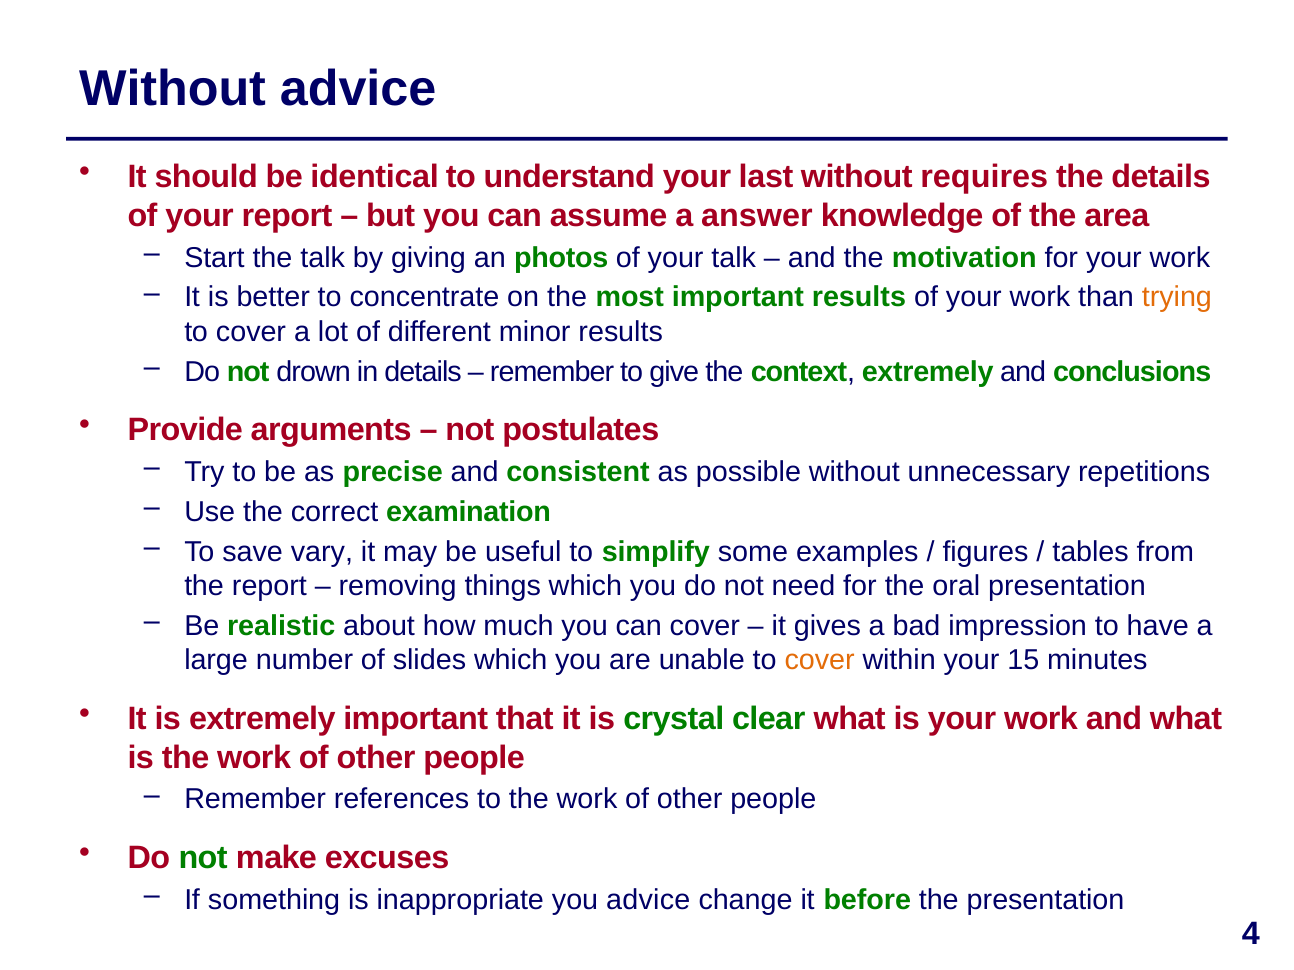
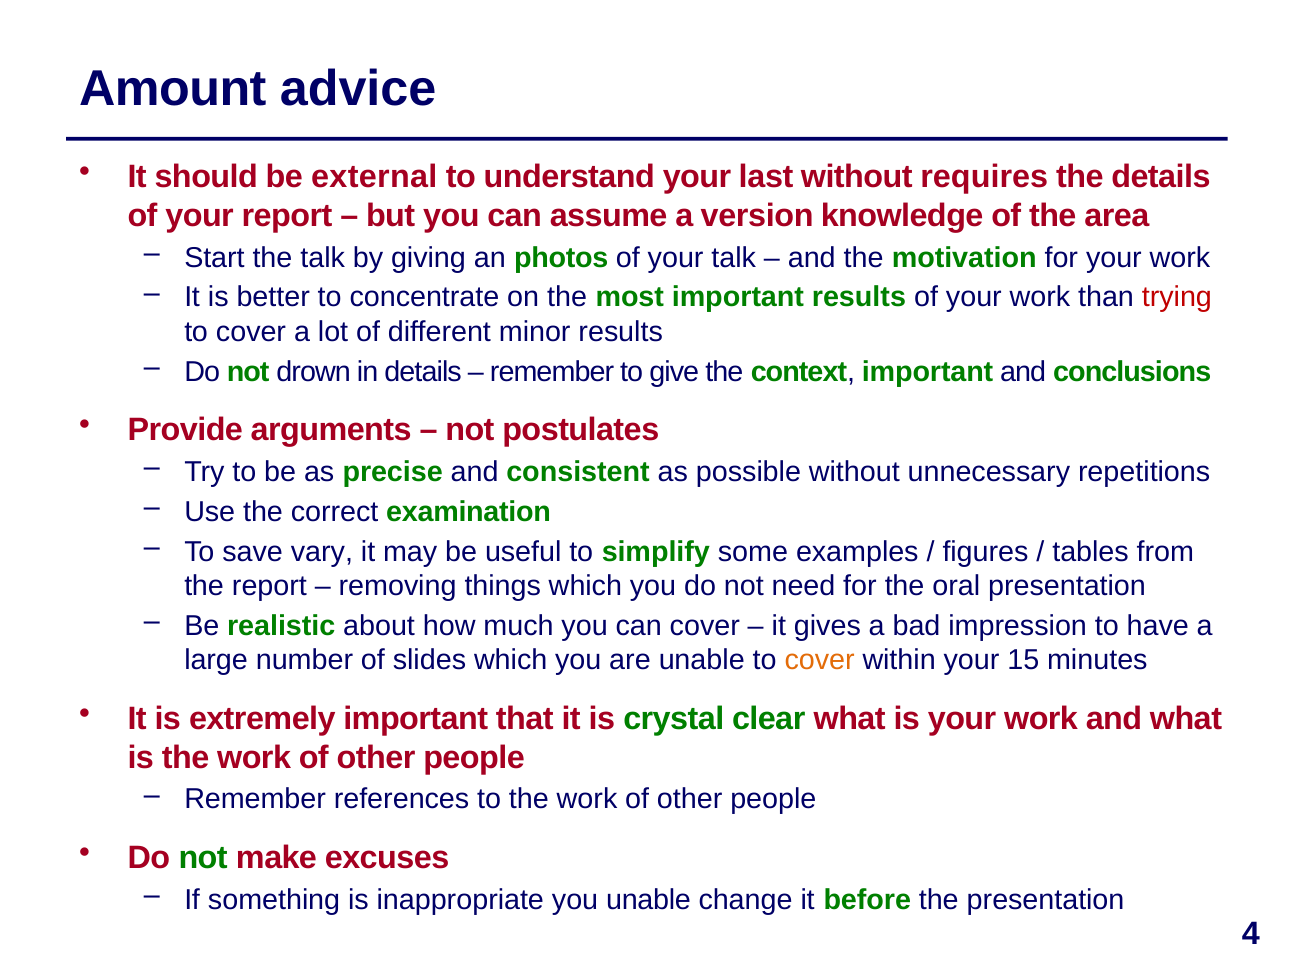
Without at (173, 89): Without -> Amount
identical: identical -> external
answer: answer -> version
trying colour: orange -> red
context extremely: extremely -> important
you advice: advice -> unable
